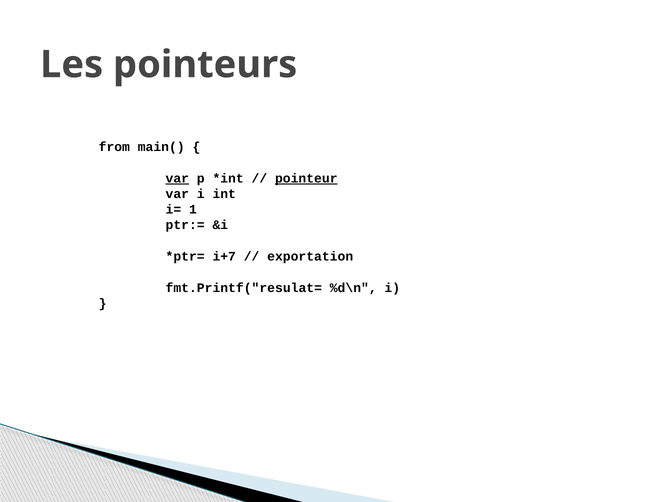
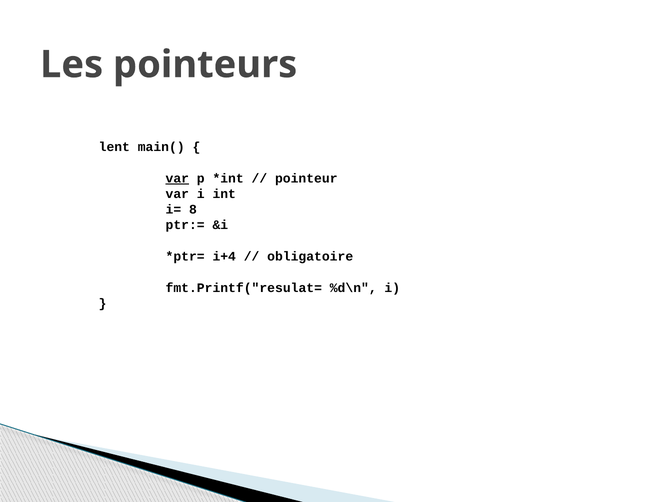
from: from -> lent
pointeur underline: present -> none
1: 1 -> 8
i+7: i+7 -> i+4
exportation: exportation -> obligatoire
